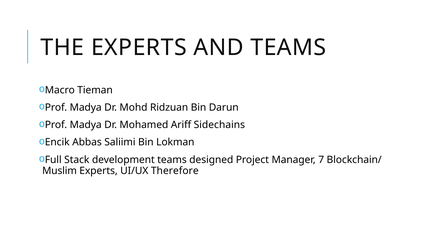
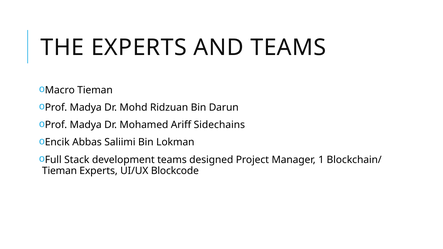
7: 7 -> 1
Muslim at (60, 171): Muslim -> Tieman
Therefore: Therefore -> Blockcode
